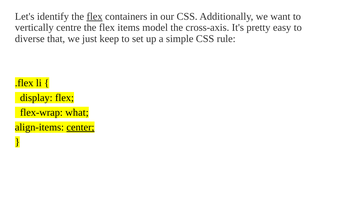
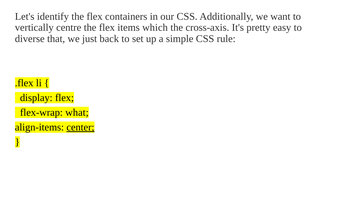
flex at (95, 17) underline: present -> none
model: model -> which
keep: keep -> back
